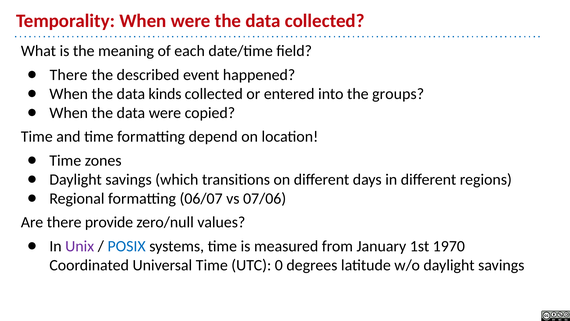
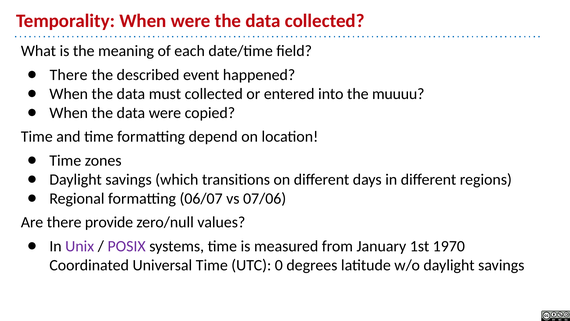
kinds: kinds -> must
groups: groups -> muuuu
POSIX colour: blue -> purple
